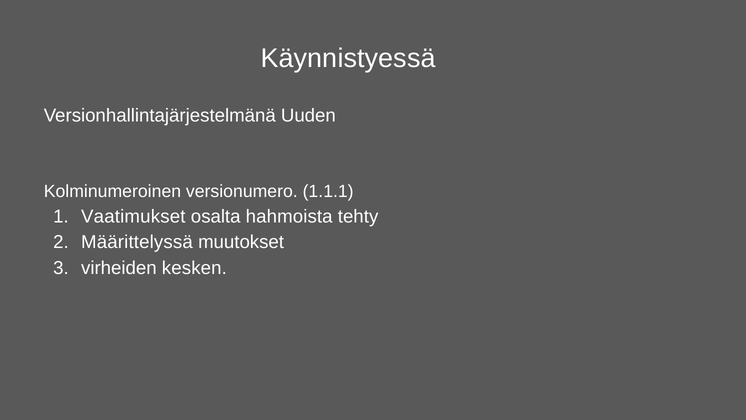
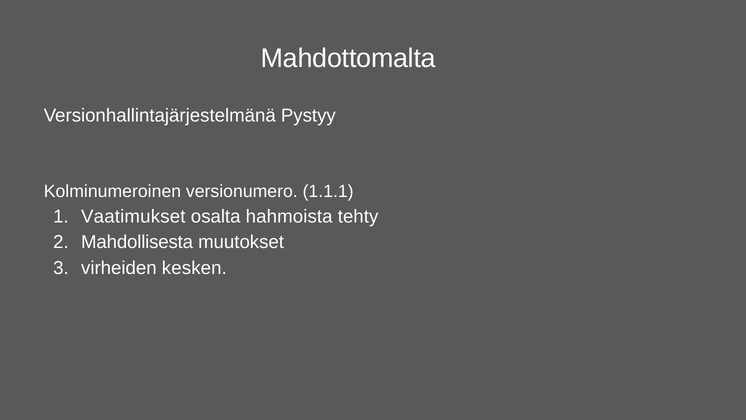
Käynnistyessä: Käynnistyessä -> Mahdottomalta
Uuden: Uuden -> Pystyy
Määrittelyssä: Määrittelyssä -> Mahdollisesta
